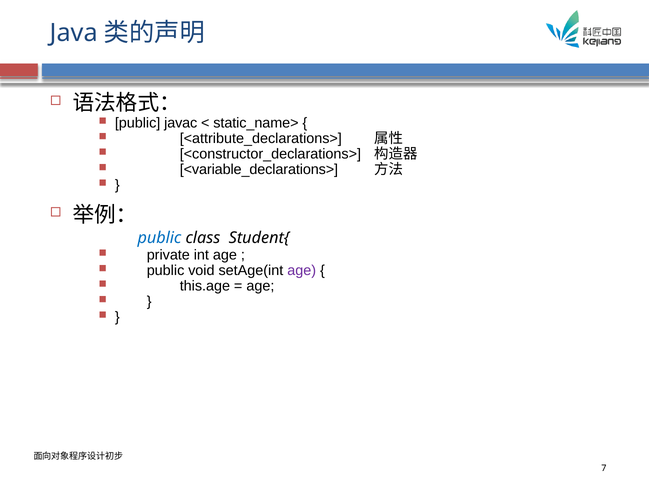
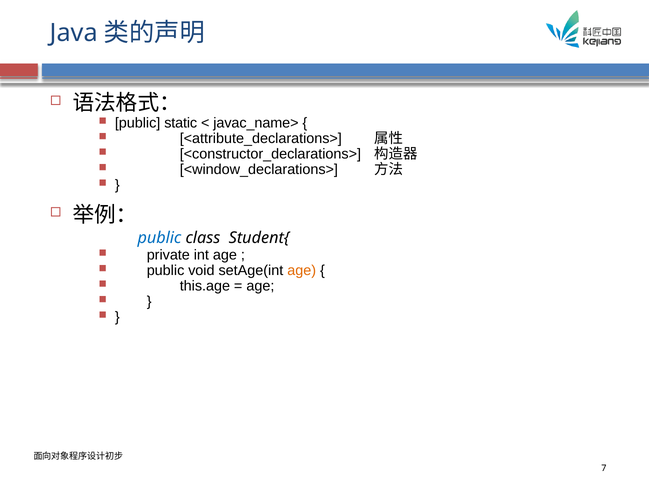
javac: javac -> static
static_name>: static_name> -> javac_name>
<variable_declarations>: <variable_declarations> -> <window_declarations>
age at (302, 271) colour: purple -> orange
